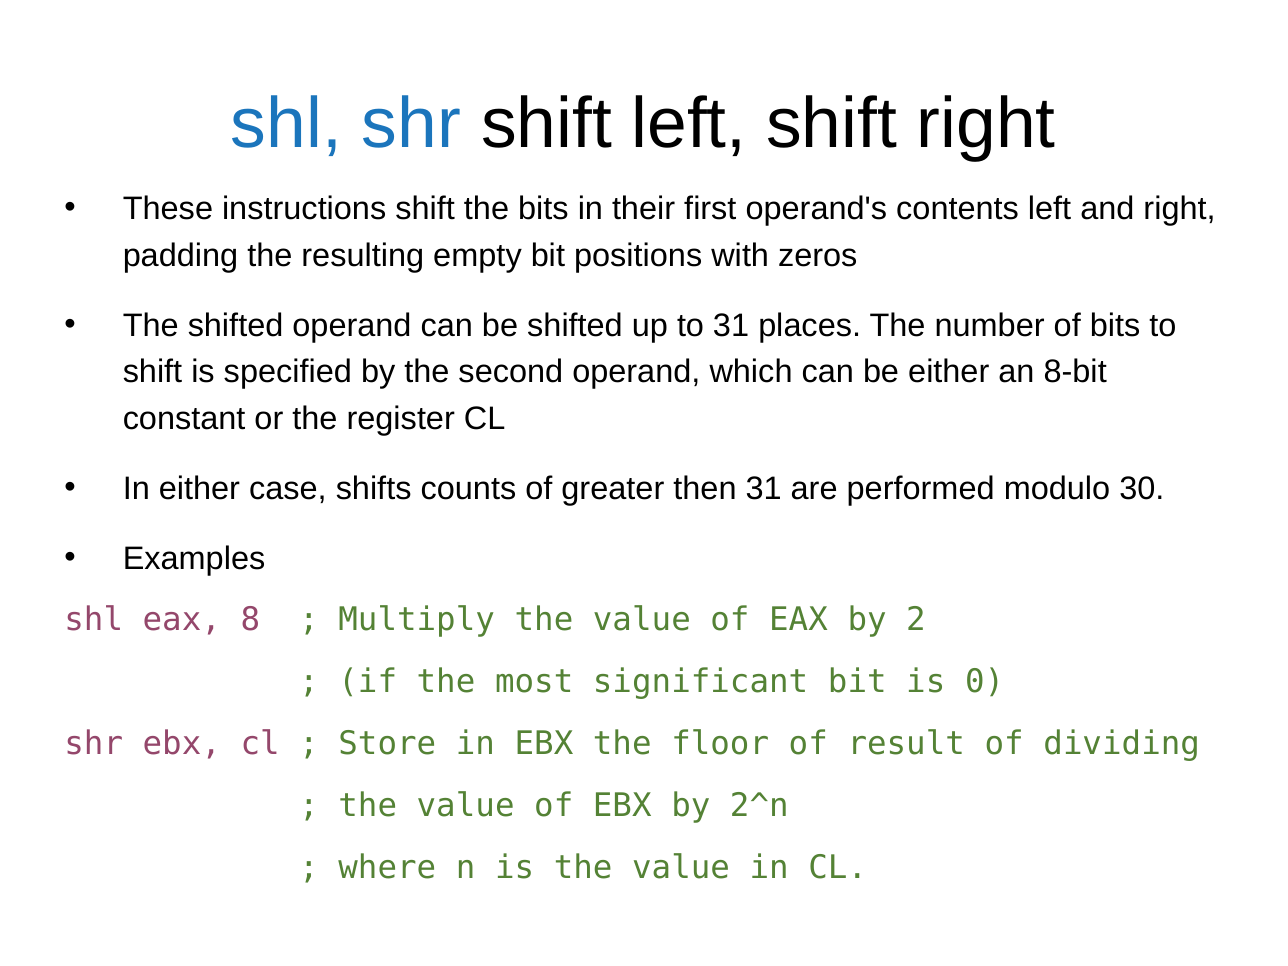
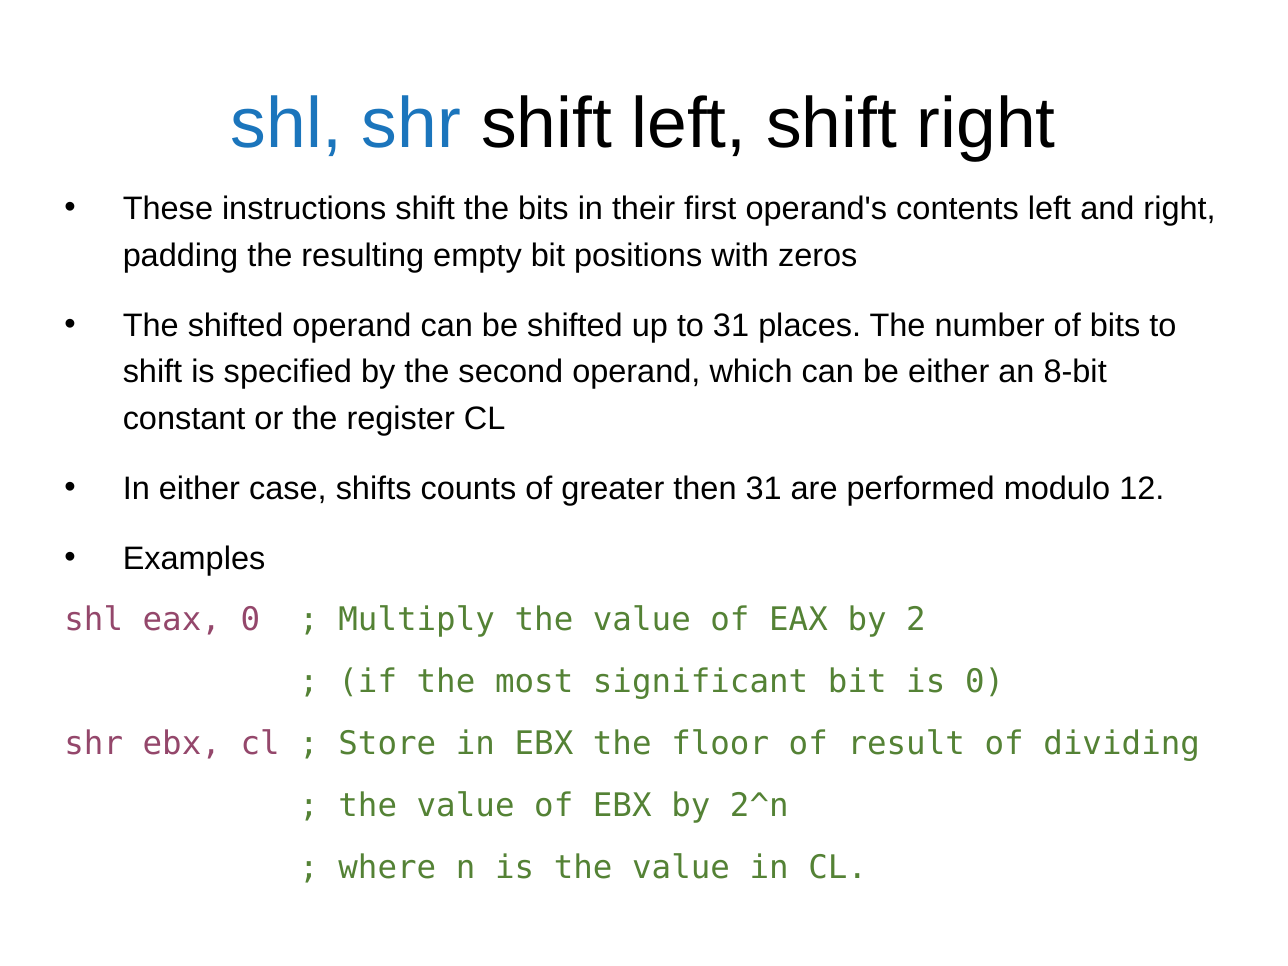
30: 30 -> 12
eax 8: 8 -> 0
